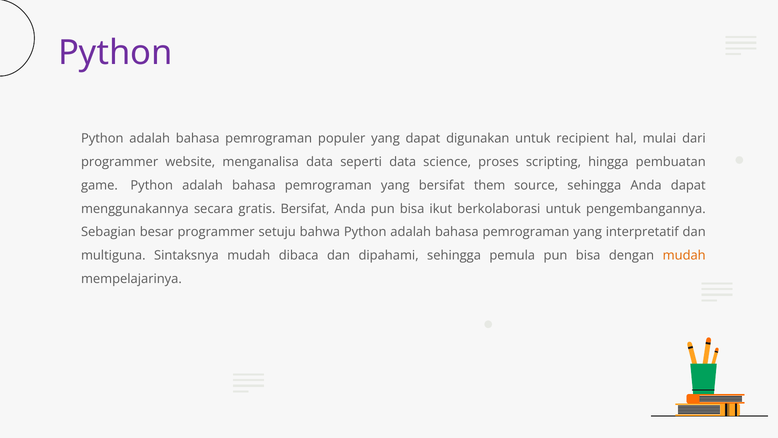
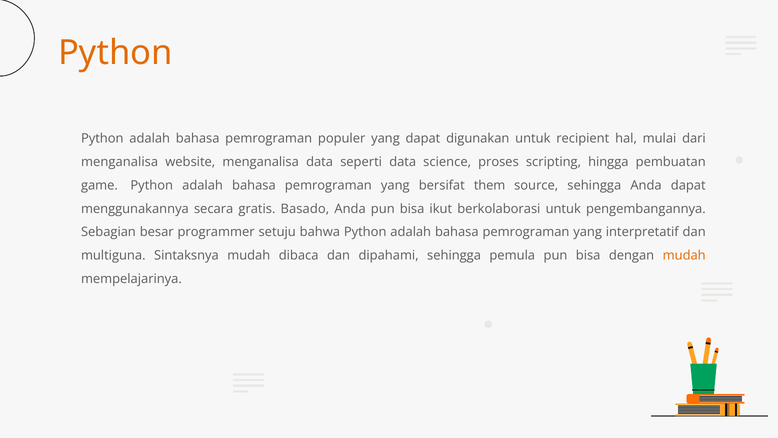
Python at (115, 53) colour: purple -> orange
programmer at (120, 162): programmer -> menganalisa
gratis Bersifat: Bersifat -> Basado
